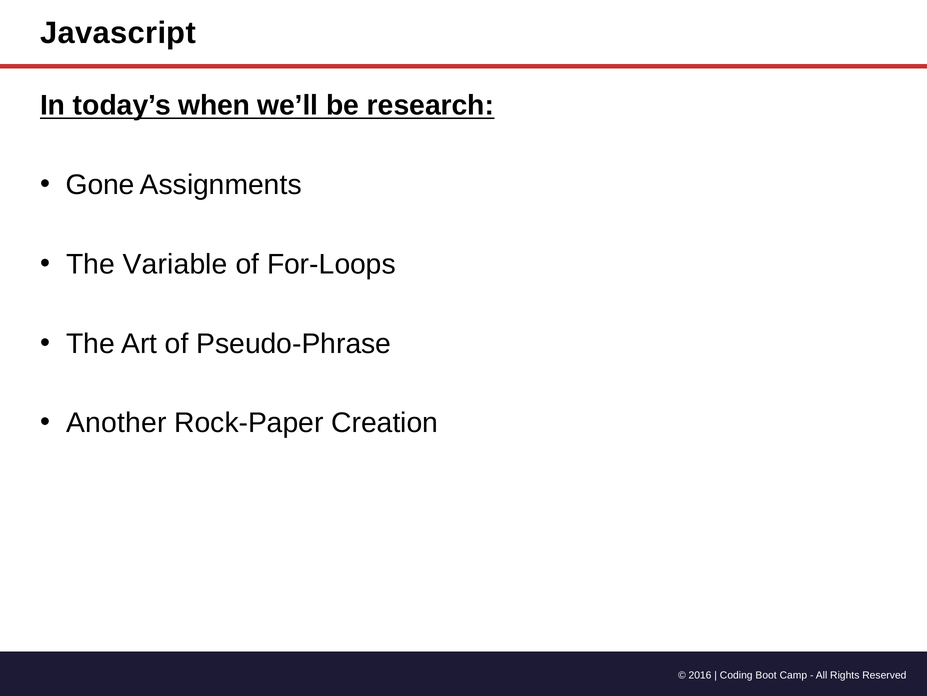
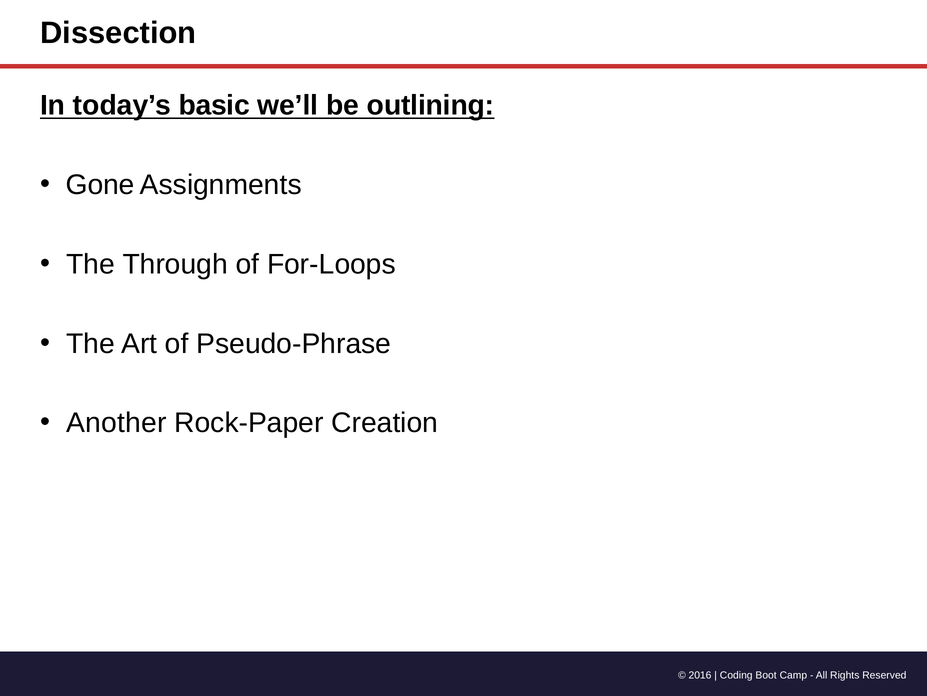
Javascript: Javascript -> Dissection
when: when -> basic
research: research -> outlining
Variable: Variable -> Through
